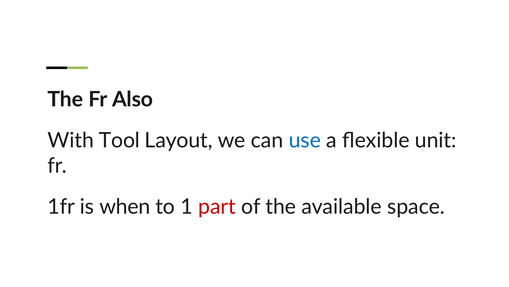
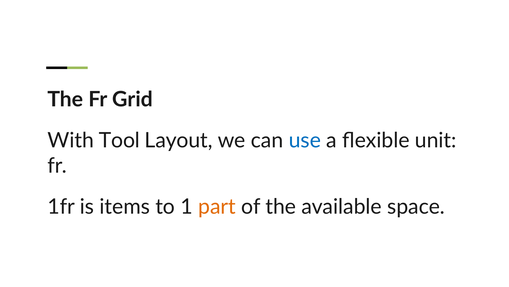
Also: Also -> Grid
when: when -> items
part colour: red -> orange
